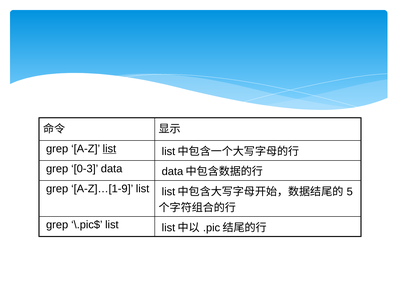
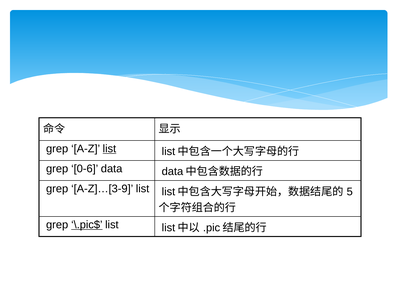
0-3: 0-3 -> 0-6
A-Z]…[1-9: A-Z]…[1-9 -> A-Z]…[3-9
\.pic$ underline: none -> present
